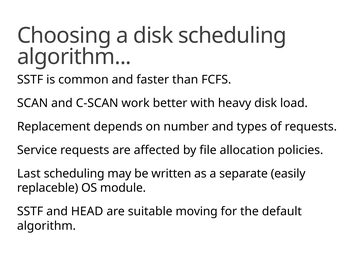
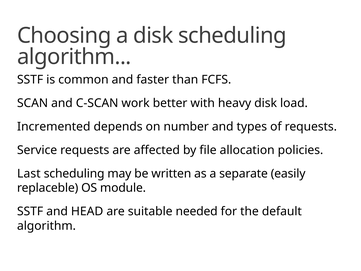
Replacement: Replacement -> Incremented
moving: moving -> needed
